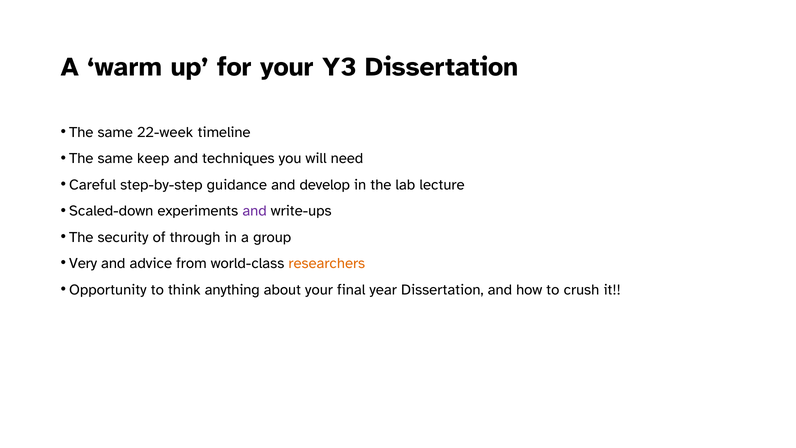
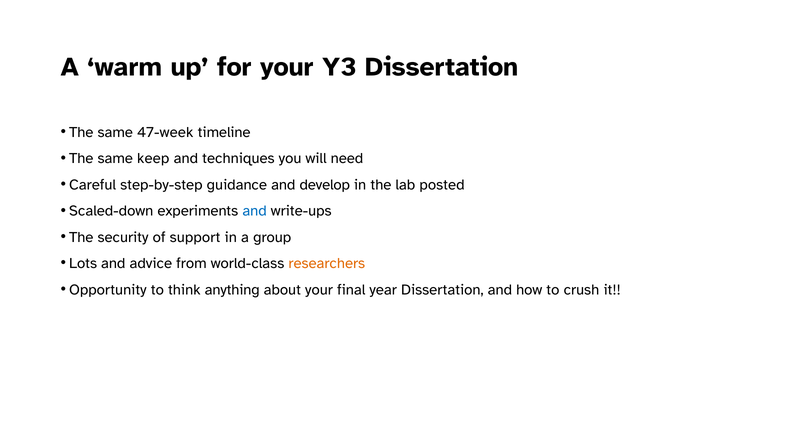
22-week: 22-week -> 47-week
lecture: lecture -> posted
and at (255, 211) colour: purple -> blue
through: through -> support
Very: Very -> Lots
